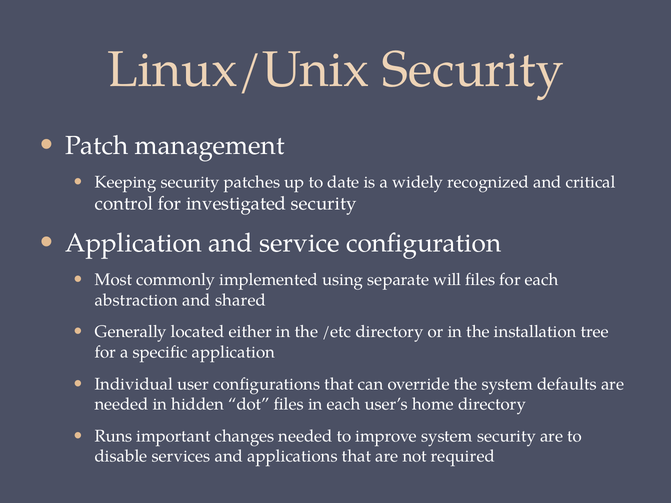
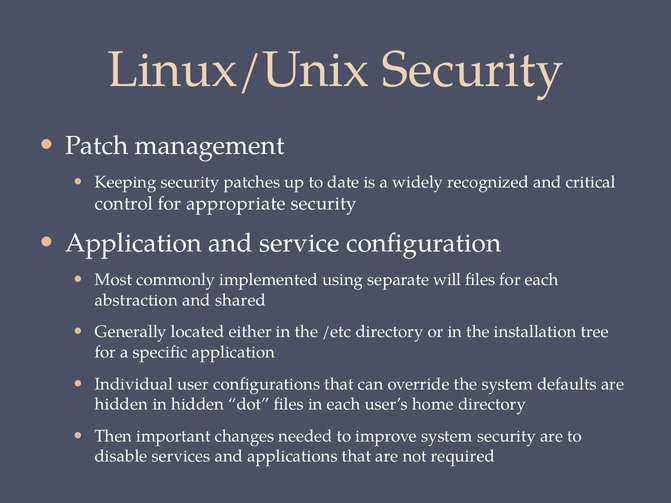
investigated: investigated -> appropriate
needed at (122, 404): needed -> hidden
Runs: Runs -> Then
